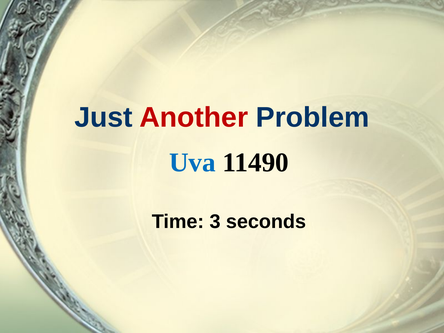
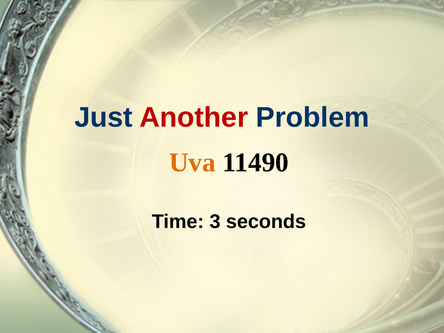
Uva colour: blue -> orange
